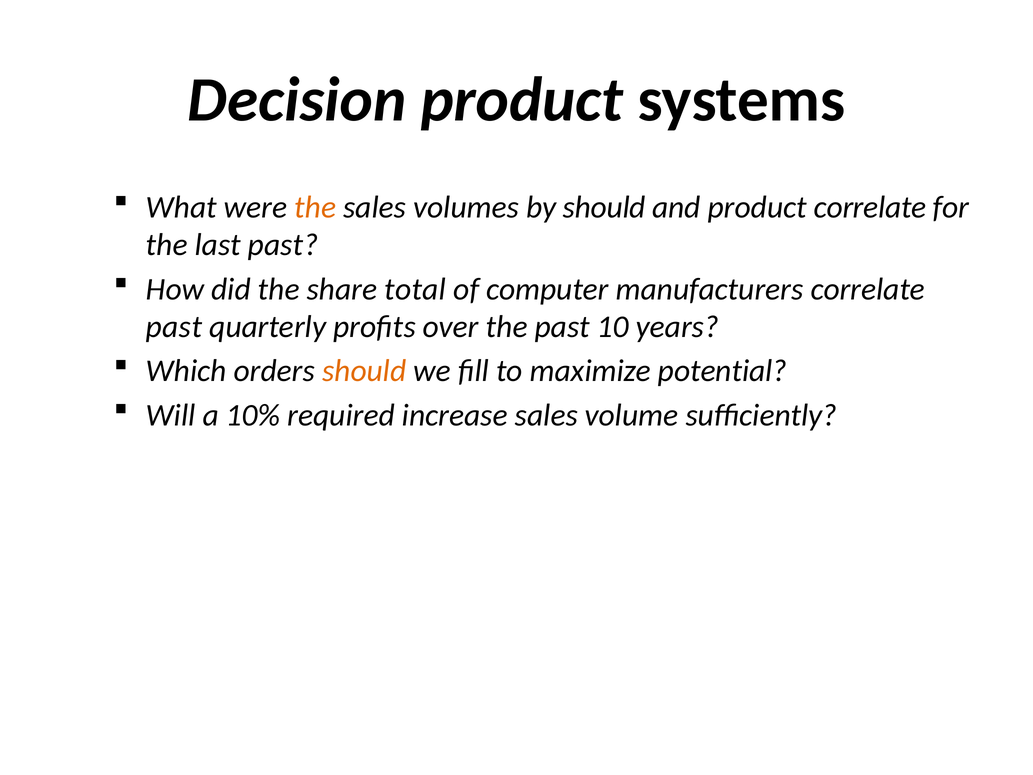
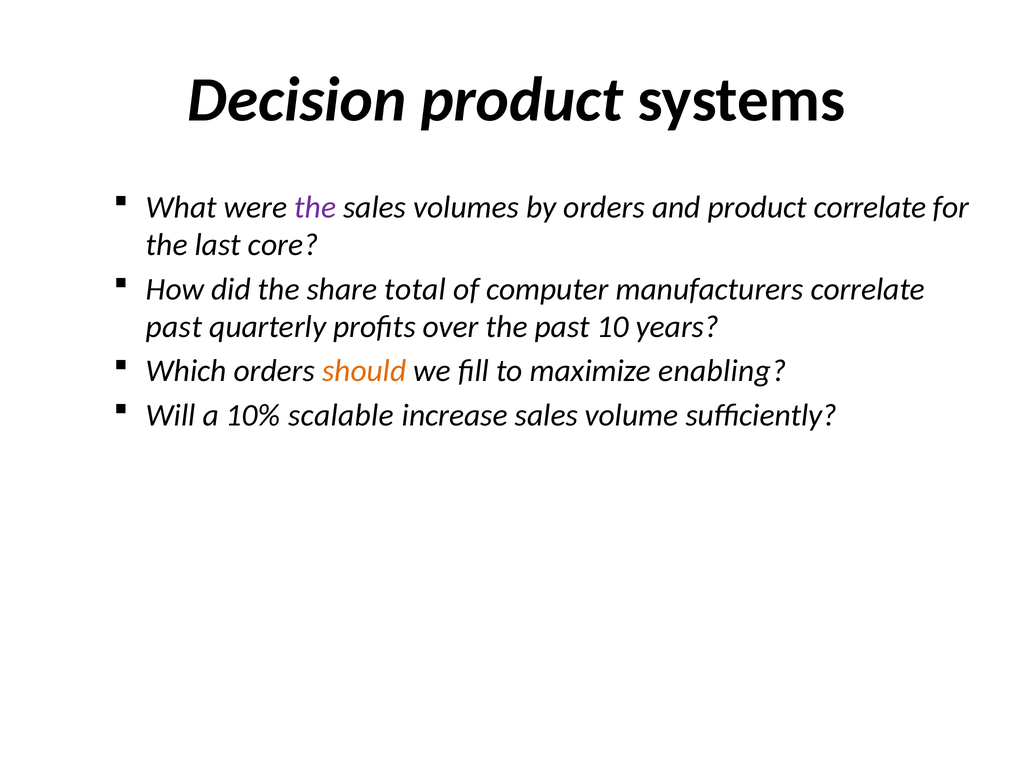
the at (315, 207) colour: orange -> purple
by should: should -> orders
last past: past -> core
potential: potential -> enabling
required: required -> scalable
